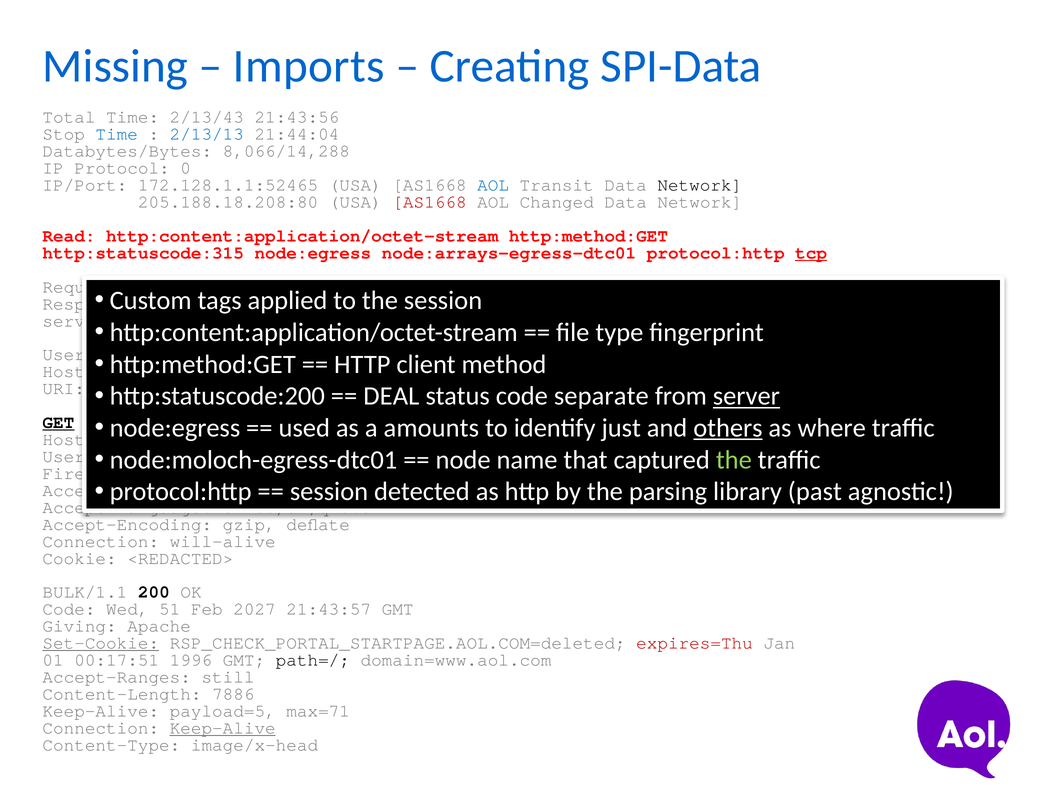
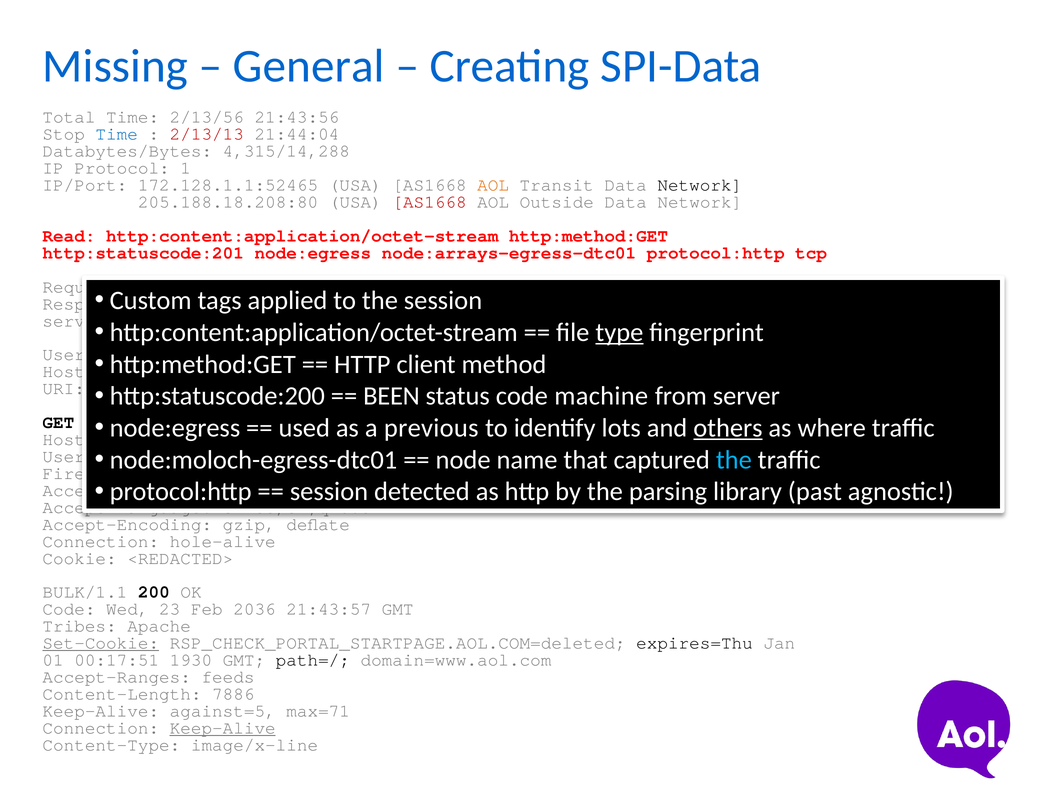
Imports: Imports -> General
2/13/43: 2/13/43 -> 2/13/56
2/13/13 colour: blue -> red
8,066/14,288: 8,066/14,288 -> 4,315/14,288
0: 0 -> 1
AOL at (493, 185) colour: blue -> orange
Changed: Changed -> Outside
http:statuscode:315: http:statuscode:315 -> http:statuscode:201
tcp underline: present -> none
type underline: none -> present
DEAL: DEAL -> BEEN
separate: separate -> machine
server at (746, 396) underline: present -> none
amounts: amounts -> previous
just: just -> lots
GET underline: present -> none
the at (734, 460) colour: light green -> light blue
will-alive: will-alive -> hole-alive
51: 51 -> 23
2027: 2027 -> 2036
Giving: Giving -> Tribes
expires=Thu colour: red -> black
1996: 1996 -> 1930
still: still -> feeds
payload=5: payload=5 -> against=5
image/x-head: image/x-head -> image/x-line
